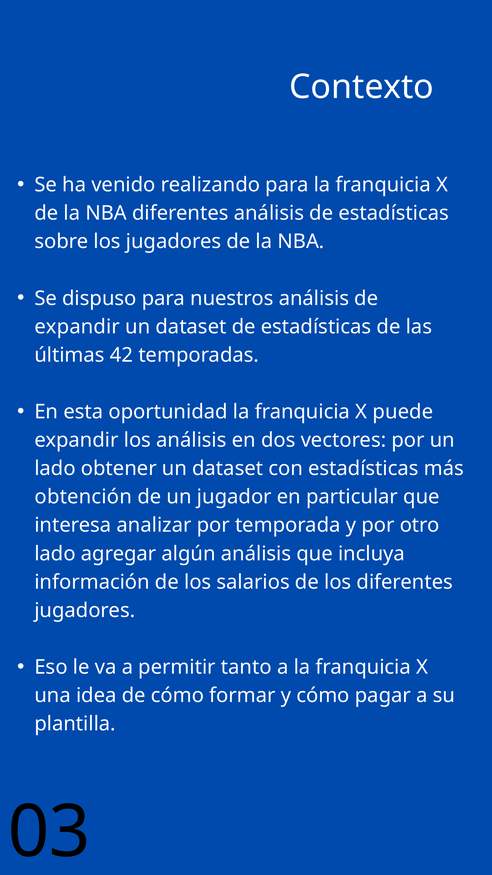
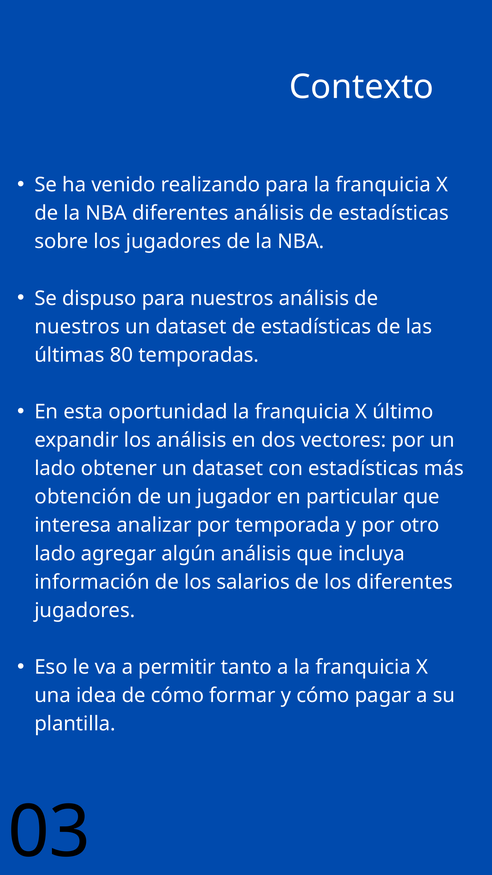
expandir at (77, 327): expandir -> nuestros
42: 42 -> 80
puede: puede -> último
